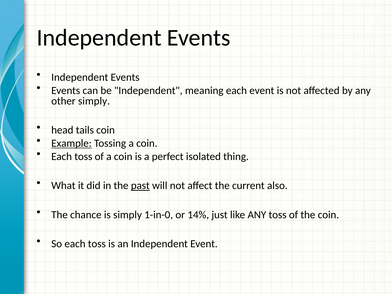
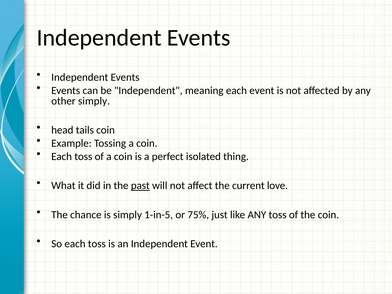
Example underline: present -> none
also: also -> love
1-in-0: 1-in-0 -> 1-in-5
14%: 14% -> 75%
